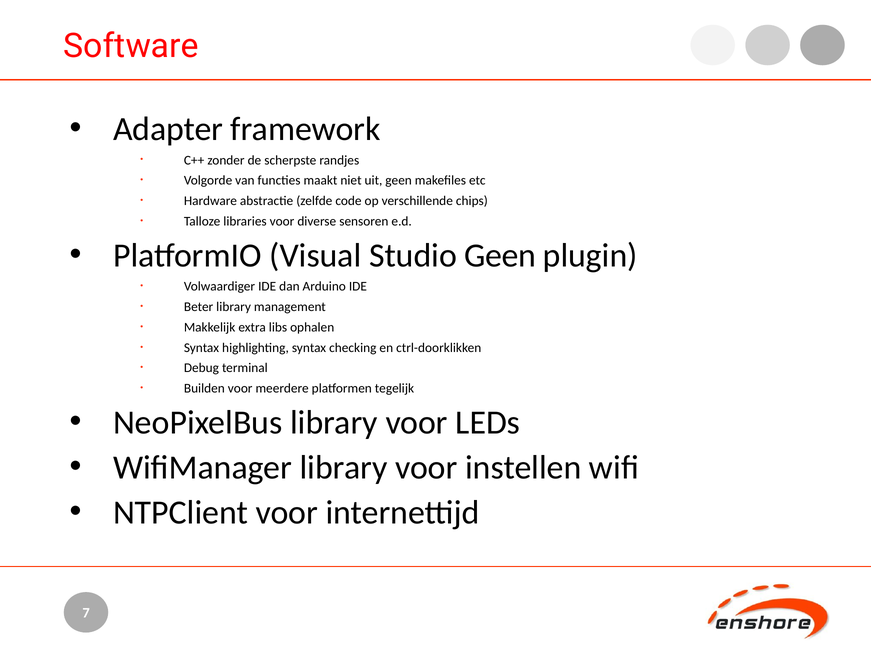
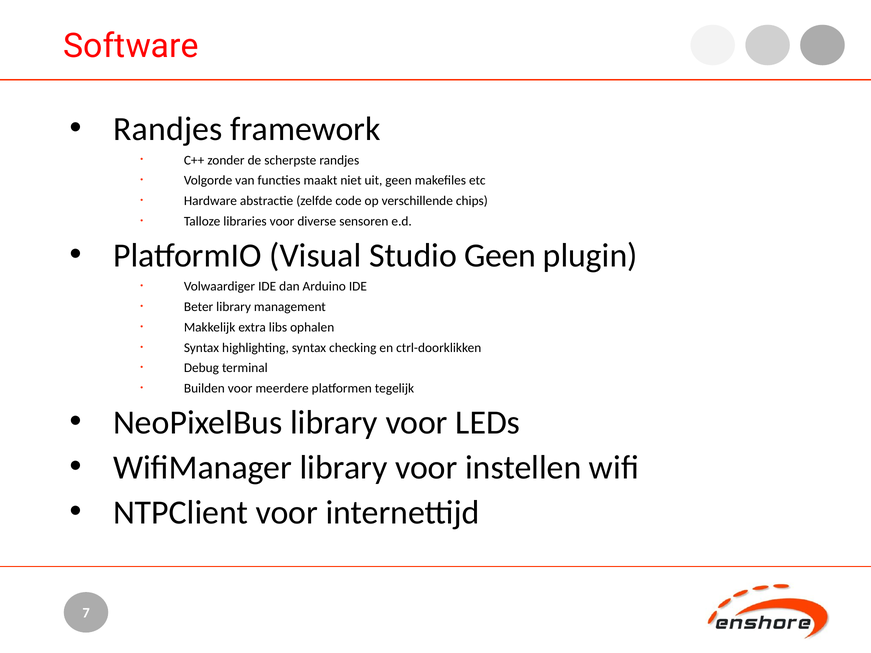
Adapter at (168, 129): Adapter -> Randjes
